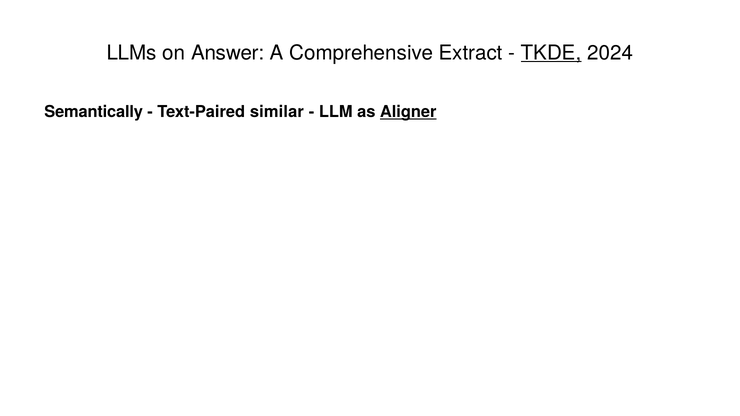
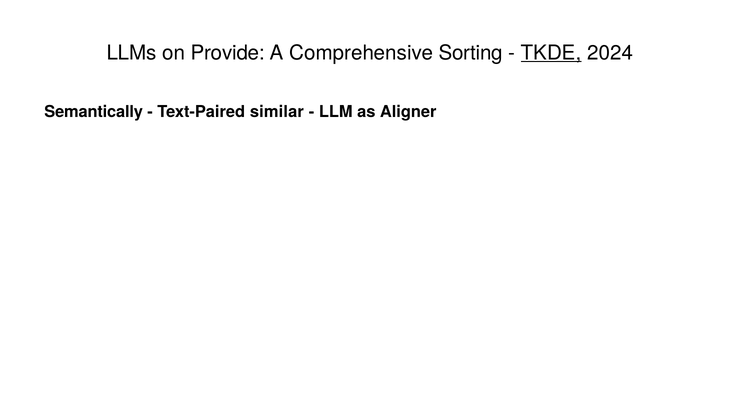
Answer: Answer -> Provide
Extract: Extract -> Sorting
Aligner underline: present -> none
